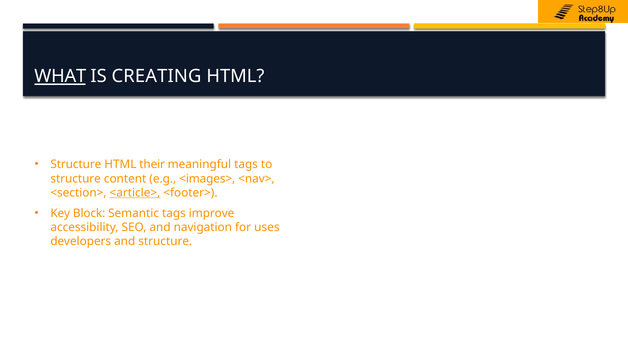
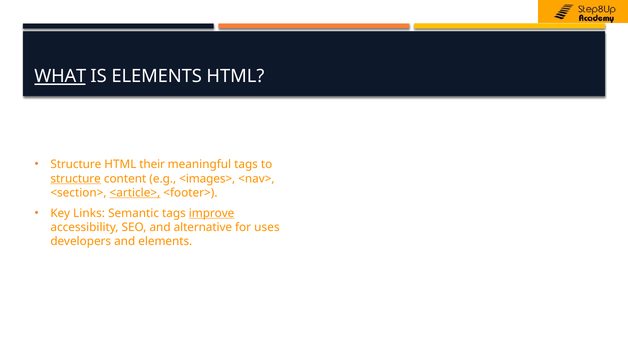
IS CREATING: CREATING -> ELEMENTS
structure at (76, 179) underline: none -> present
Block: Block -> Links
improve underline: none -> present
navigation: navigation -> alternative
and structure: structure -> elements
